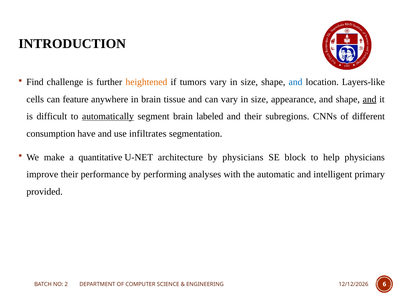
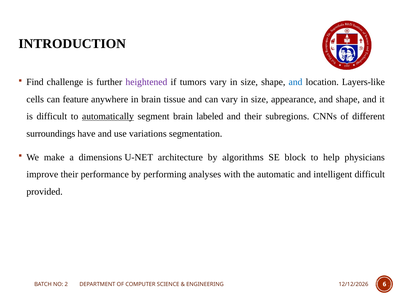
heightened colour: orange -> purple
and at (370, 99) underline: present -> none
consumption: consumption -> surroundings
infiltrates: infiltrates -> variations
quantitative: quantitative -> dimensions
by physicians: physicians -> algorithms
intelligent primary: primary -> difficult
